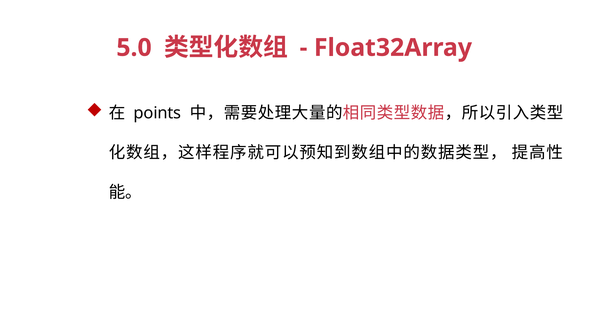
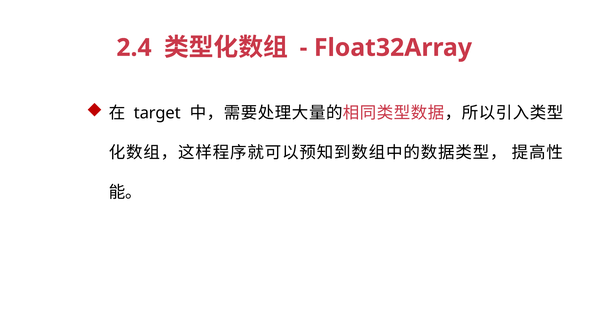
5.0: 5.0 -> 2.4
points: points -> target
